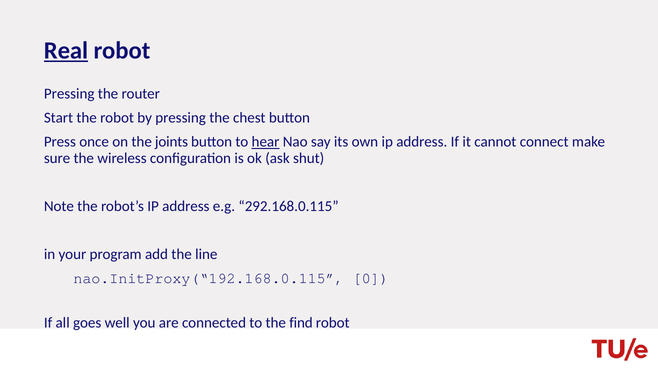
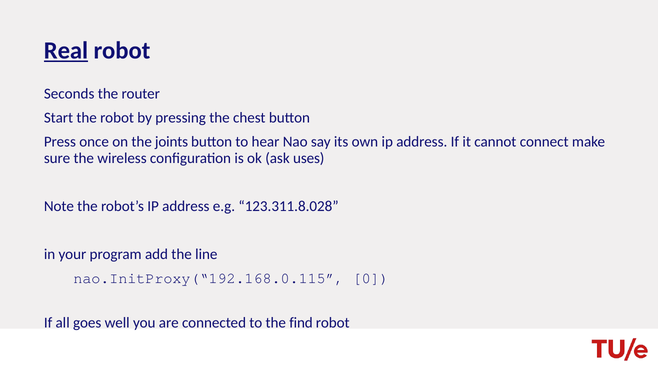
Pressing at (69, 94): Pressing -> Seconds
hear underline: present -> none
shut: shut -> uses
292.168.0.115: 292.168.0.115 -> 123.311.8.028
